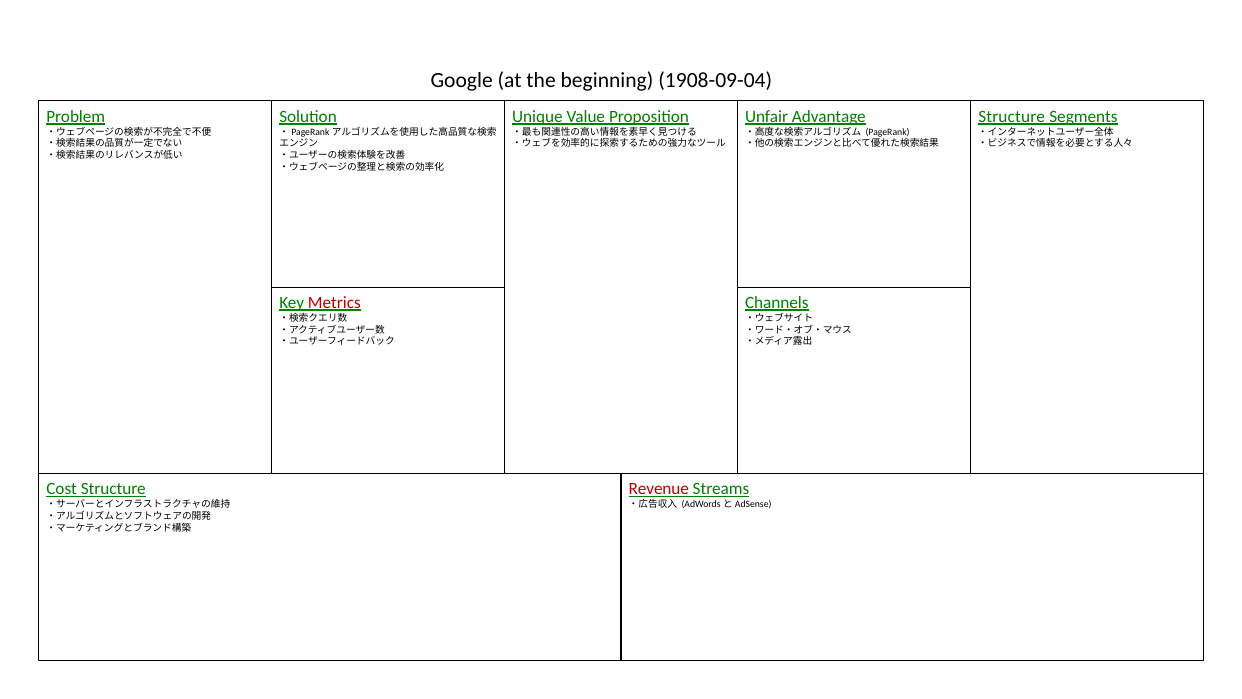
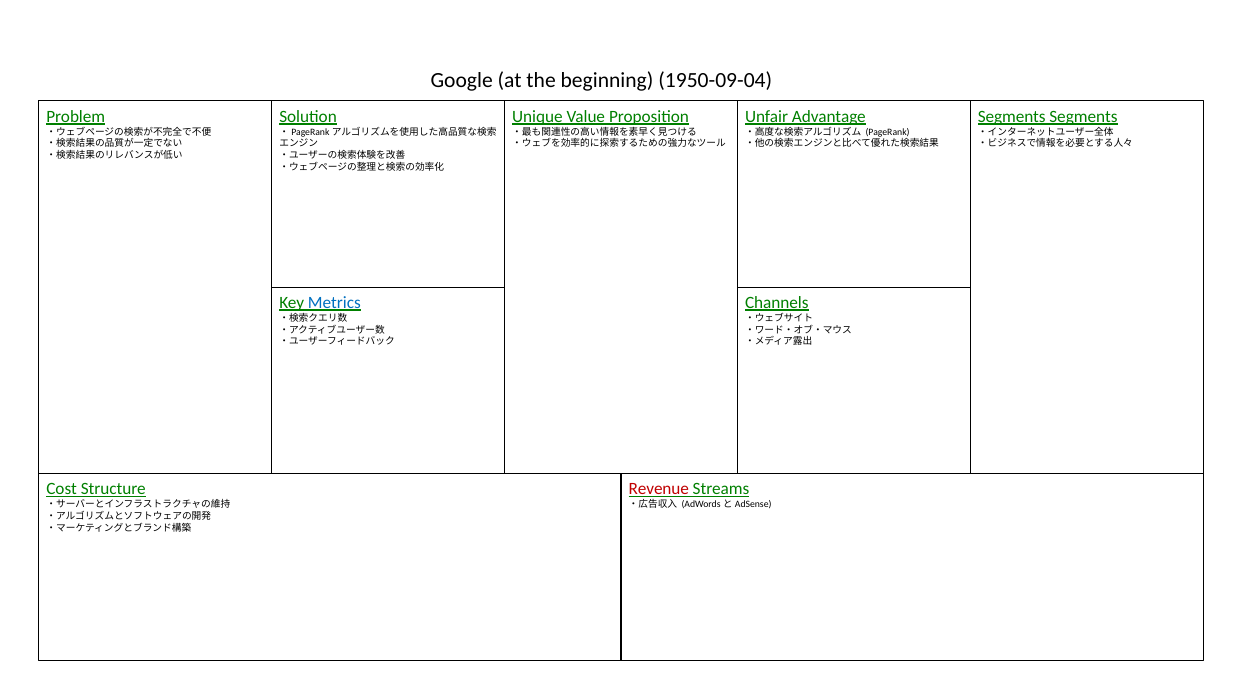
1908-09-04: 1908-09-04 -> 1950-09-04
Structure at (1012, 116): Structure -> Segments
Metrics colour: red -> blue
